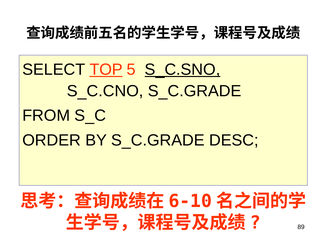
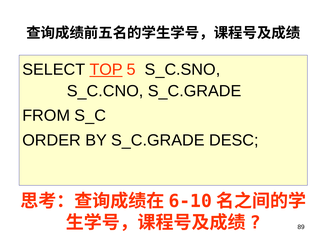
S_C.SNO underline: present -> none
